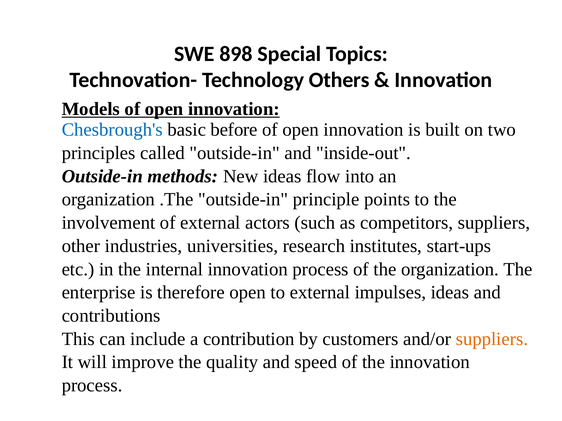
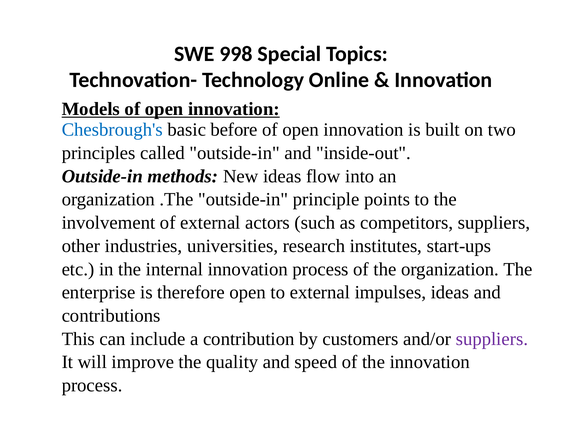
898: 898 -> 998
Others: Others -> Online
suppliers at (492, 339) colour: orange -> purple
